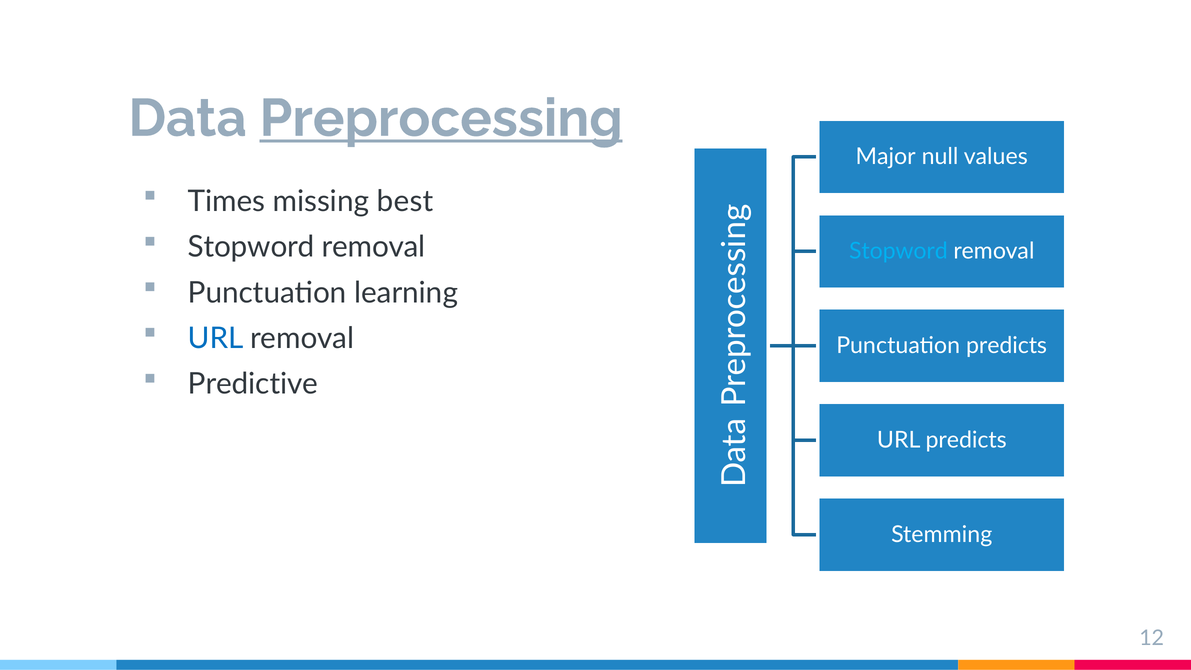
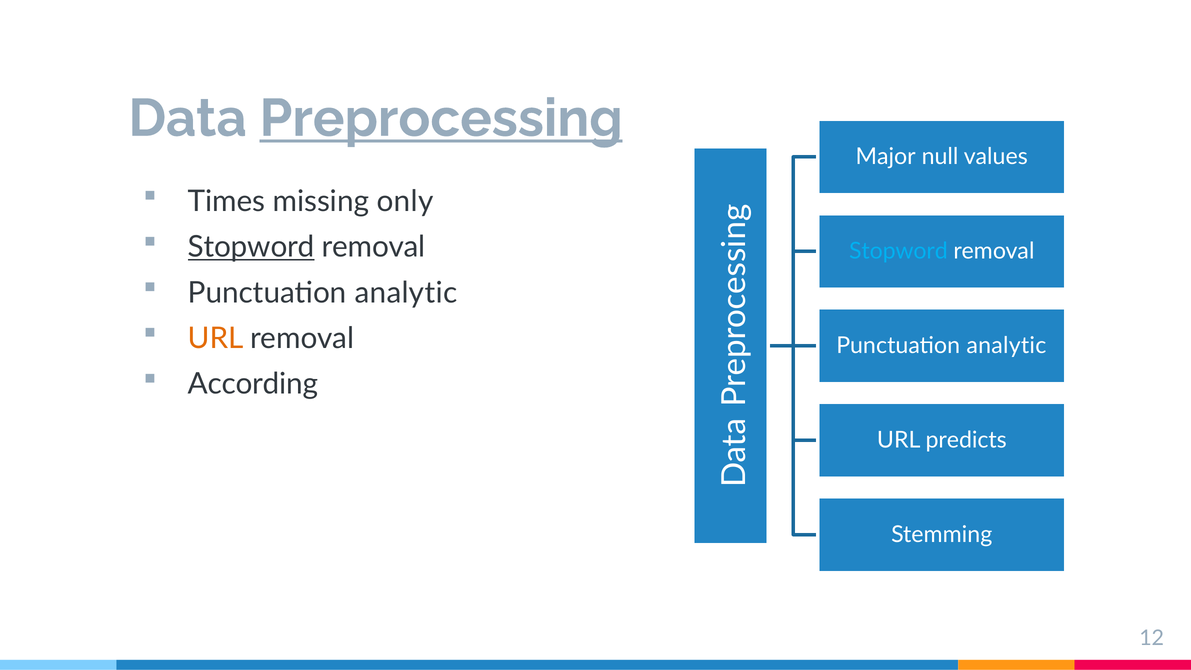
best: best -> only
Stopword at (251, 247) underline: none -> present
learning at (406, 293): learning -> analytic
URL at (216, 338) colour: blue -> orange
predicts at (1007, 346): predicts -> analytic
Predictive: Predictive -> According
